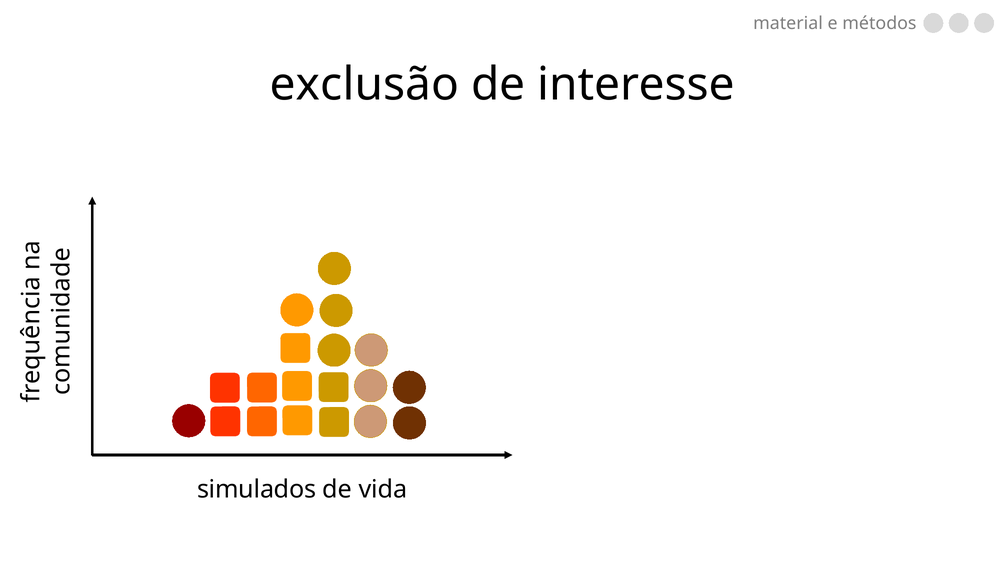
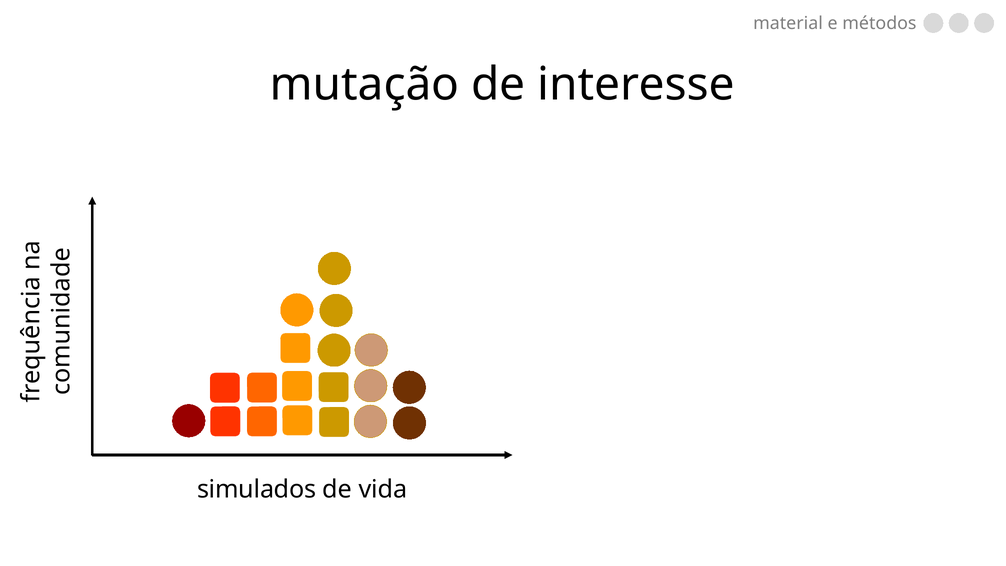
exclusão: exclusão -> mutação
